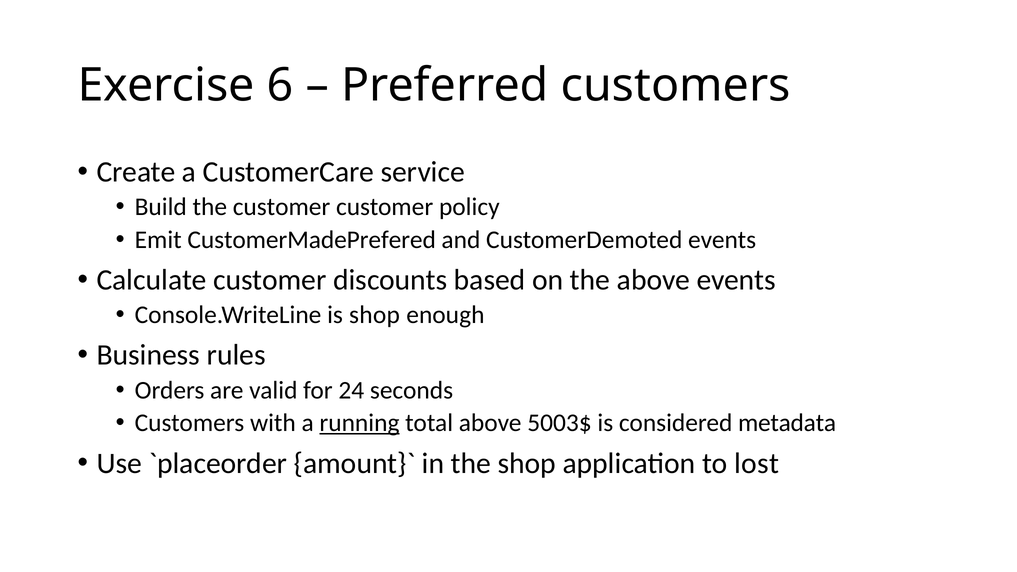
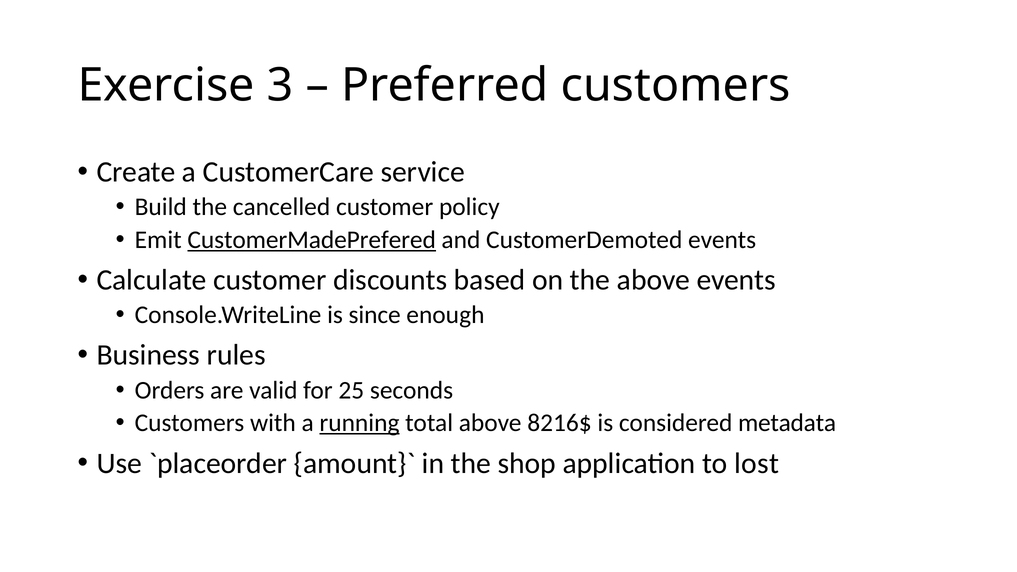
6: 6 -> 3
the customer: customer -> cancelled
CustomerMadePrefered underline: none -> present
is shop: shop -> since
24: 24 -> 25
5003$: 5003$ -> 8216$
